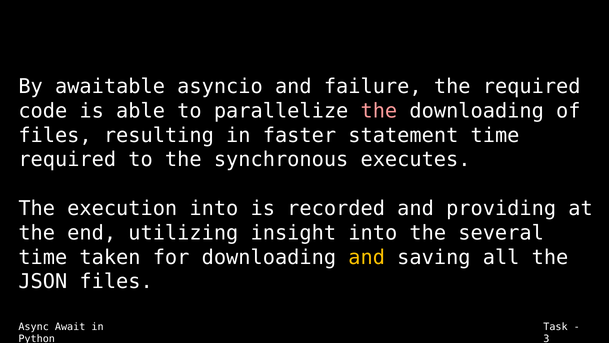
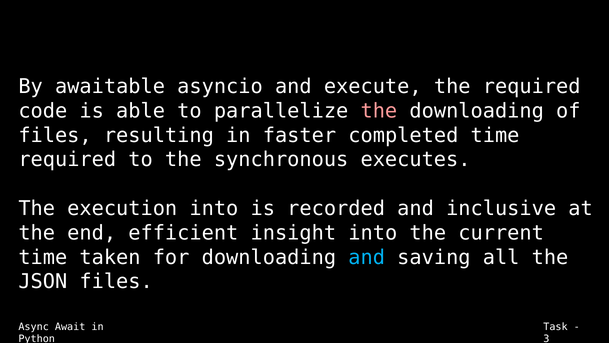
failure: failure -> execute
statement: statement -> completed
providing: providing -> inclusive
utilizing: utilizing -> efficient
several: several -> current
and at (367, 257) colour: yellow -> light blue
